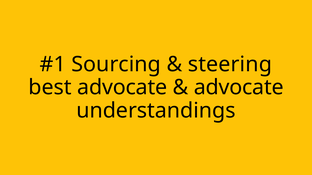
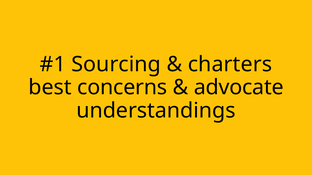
steering: steering -> charters
best advocate: advocate -> concerns
